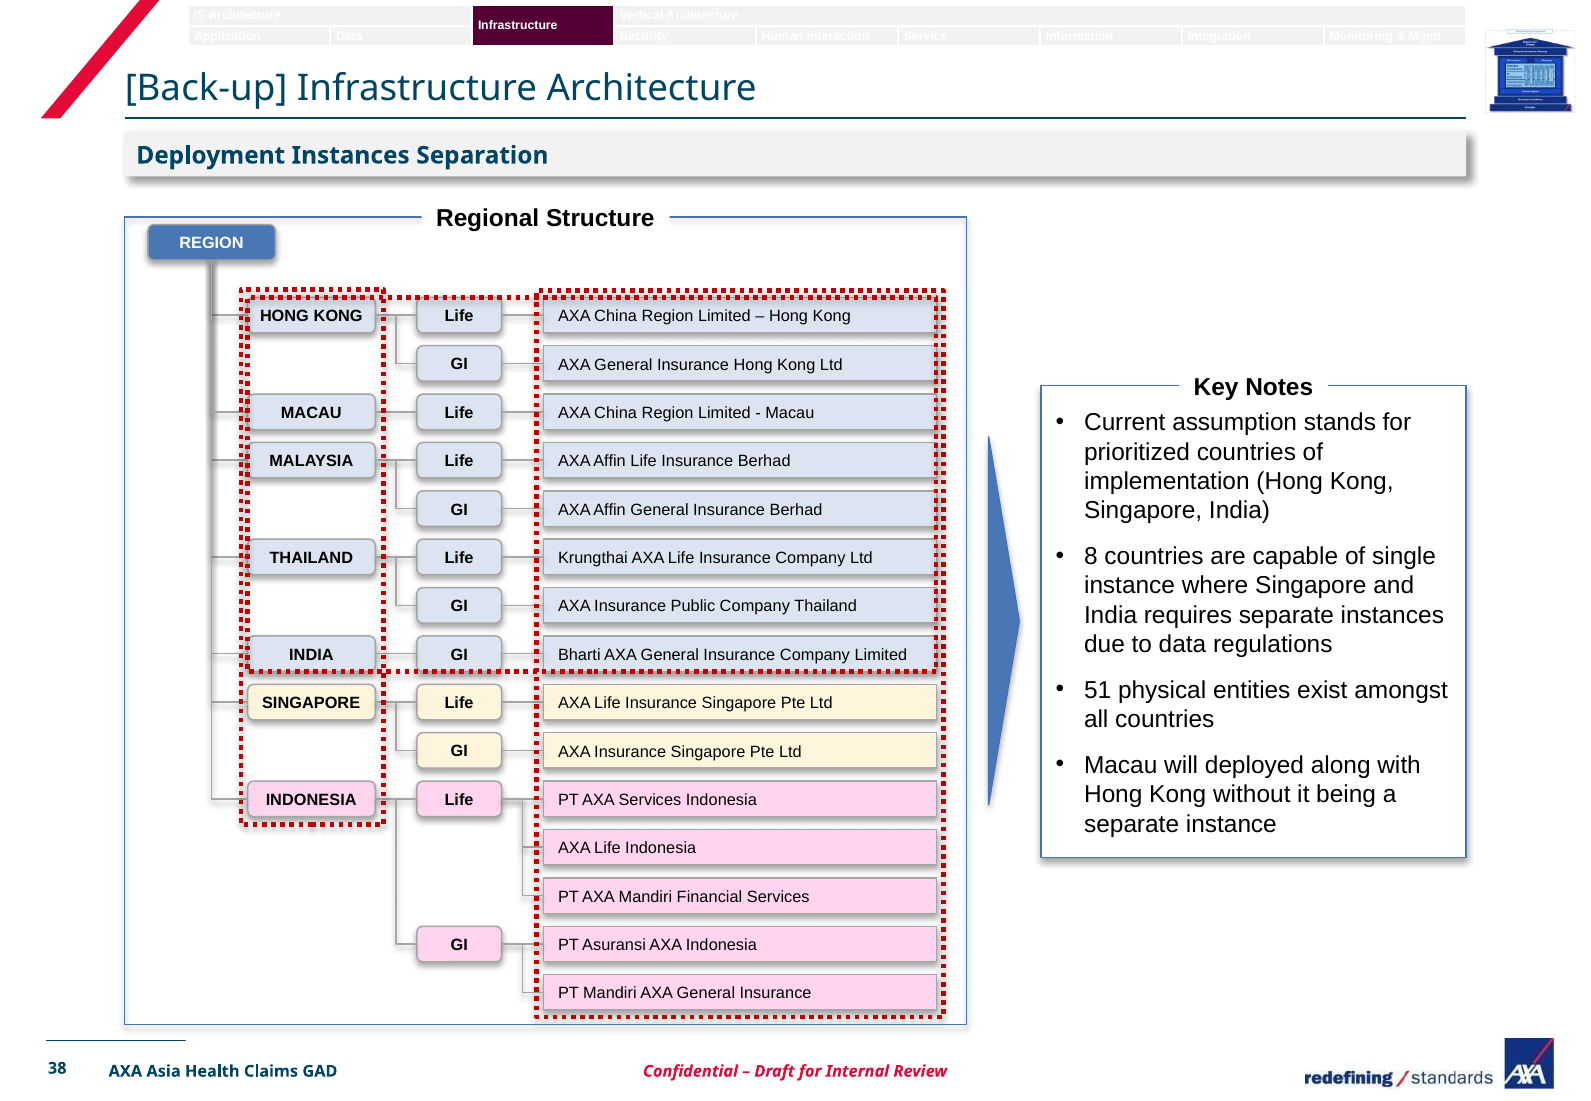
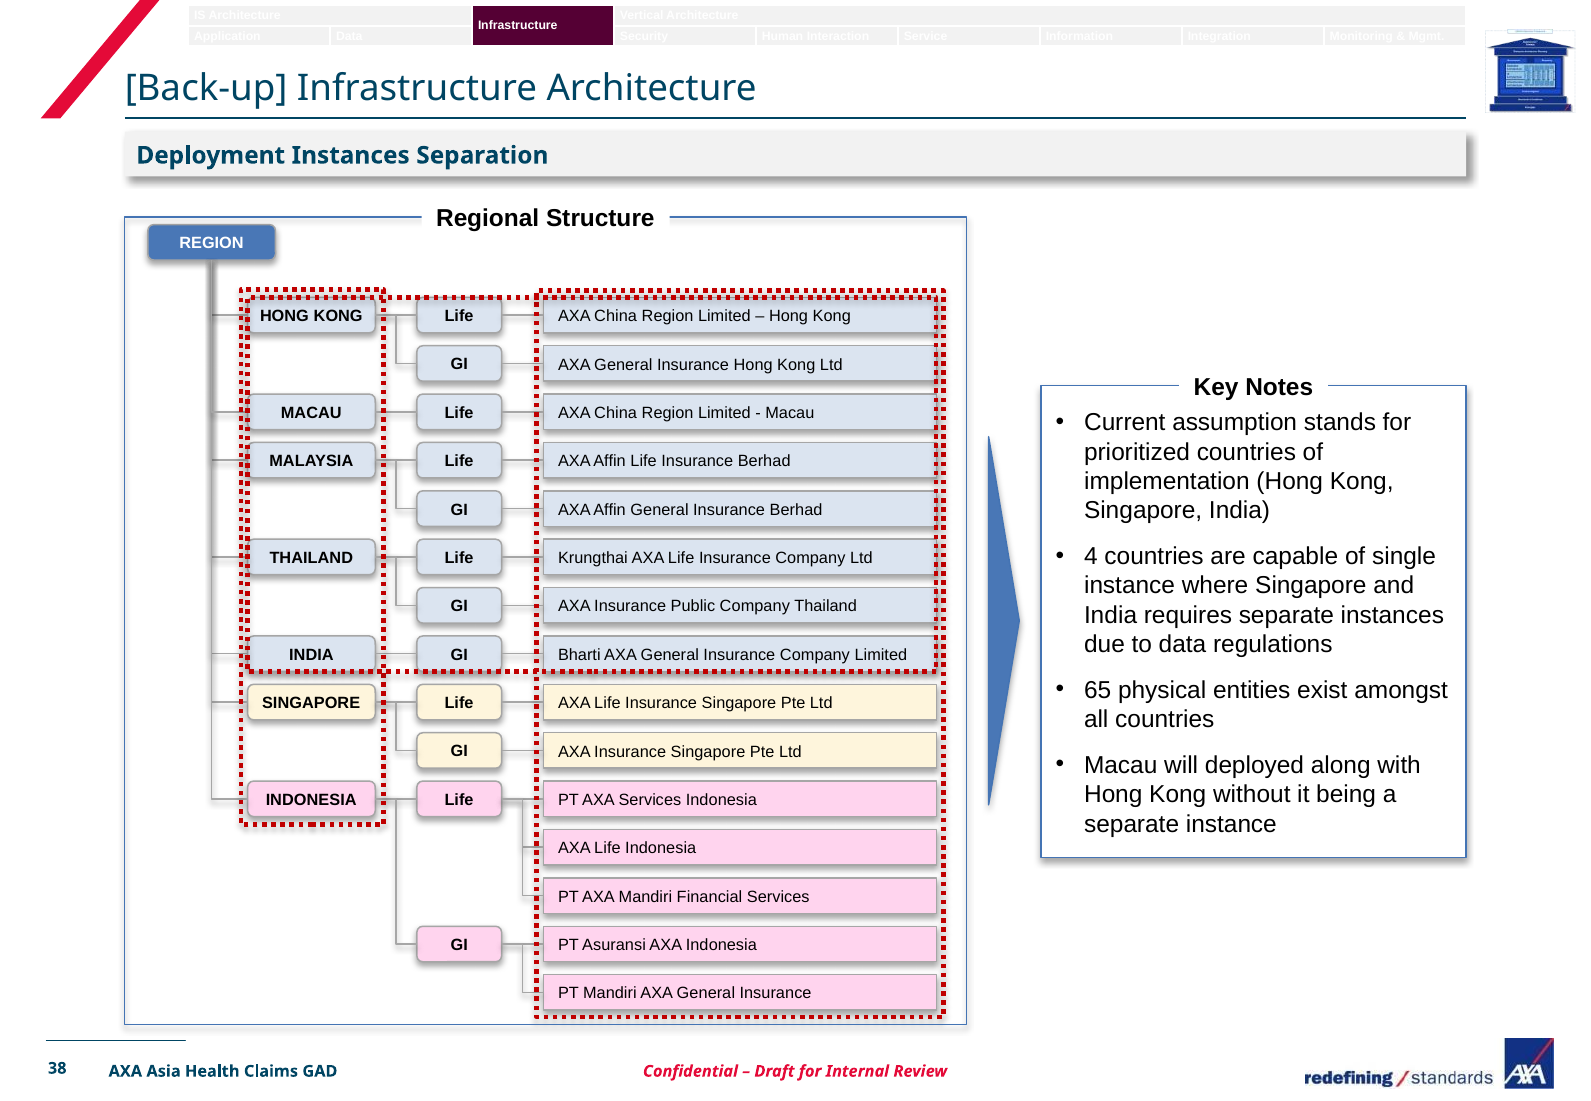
8: 8 -> 4
51: 51 -> 65
